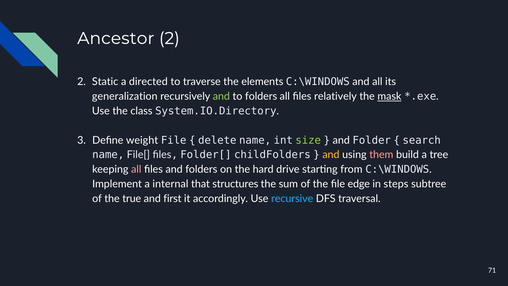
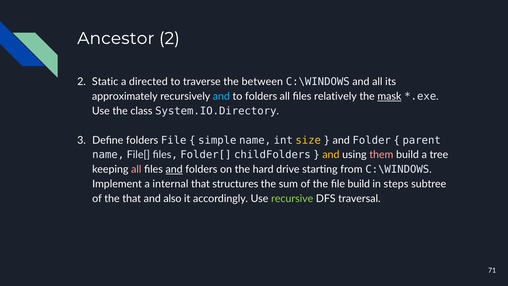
elements: elements -> between
generalization: generalization -> approximately
and at (221, 96) colour: light green -> light blue
Define weight: weight -> folders
delete: delete -> simple
size colour: light green -> yellow
search: search -> parent
and at (174, 169) underline: none -> present
file edge: edge -> build
the true: true -> that
first: first -> also
recursive colour: light blue -> light green
